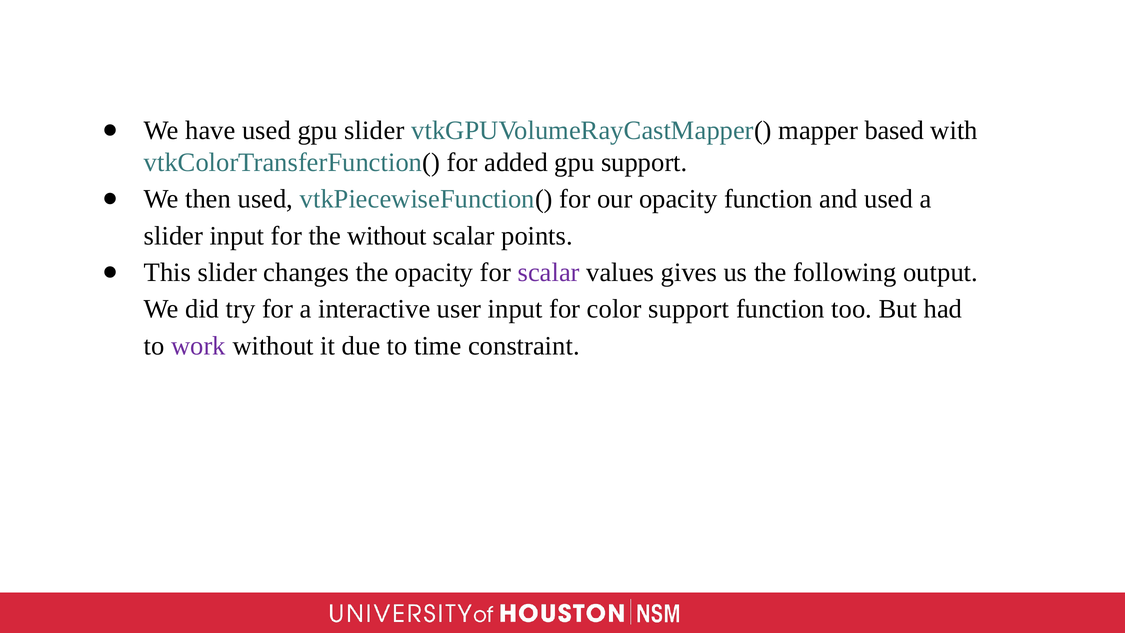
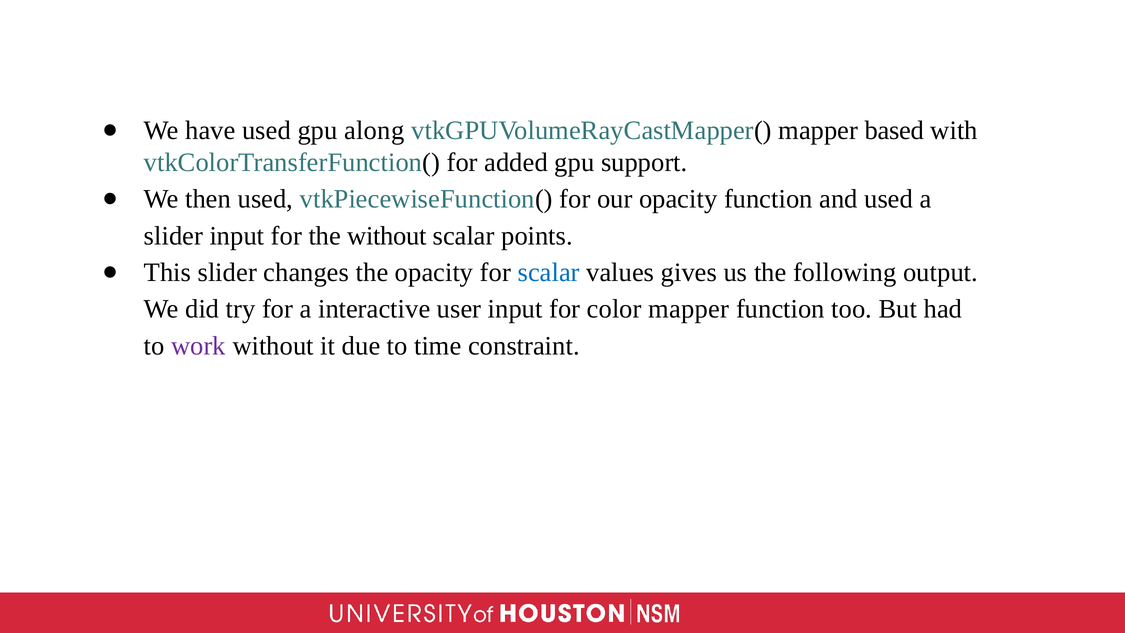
gpu slider: slider -> along
scalar at (549, 272) colour: purple -> blue
color support: support -> mapper
